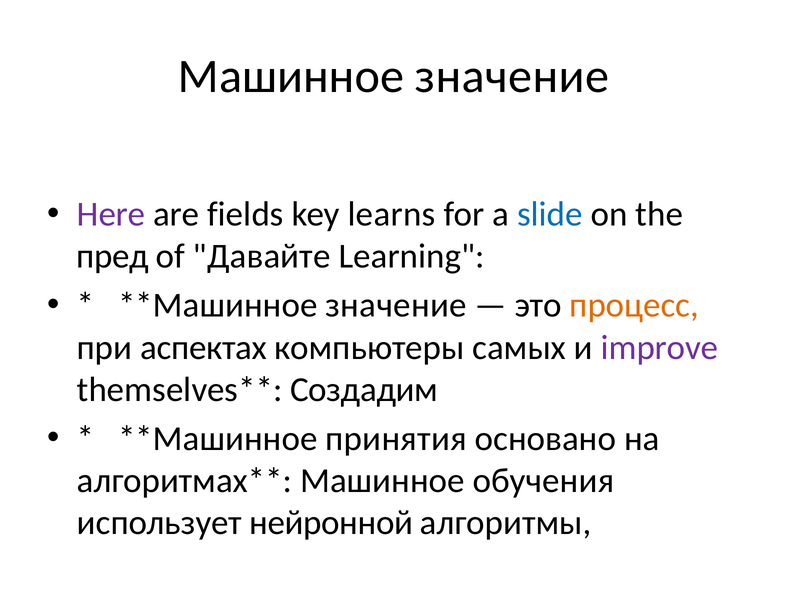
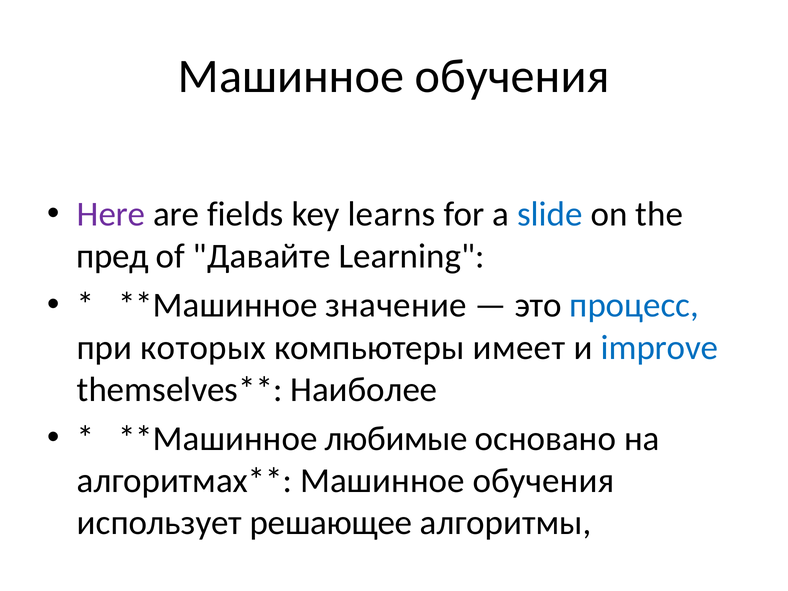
значение at (512, 76): значение -> обучения
процесс colour: orange -> blue
аспектах: аспектах -> которых
самых: самых -> имеет
improve colour: purple -> blue
Создадим: Создадим -> Наиболее
принятия: принятия -> любимые
нейронной: нейронной -> решающее
